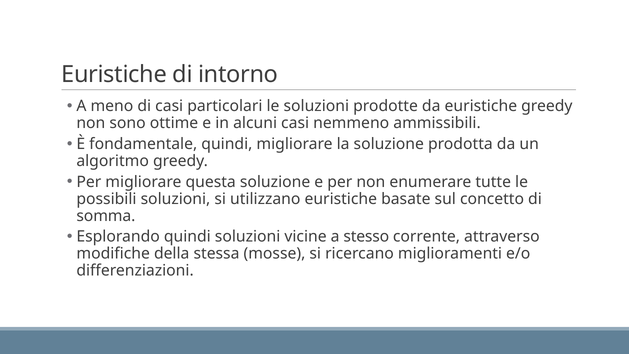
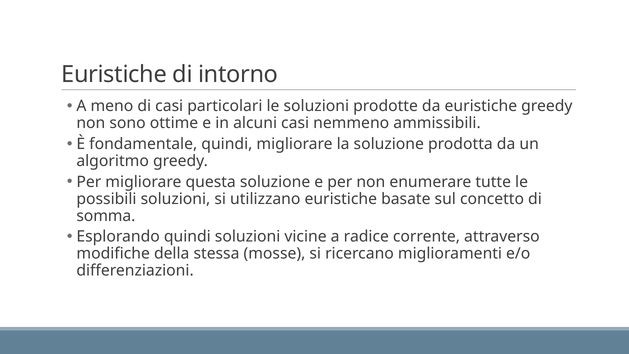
stesso: stesso -> radice
